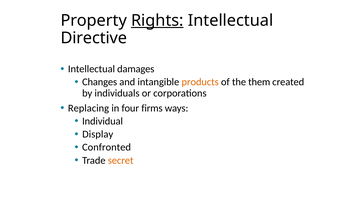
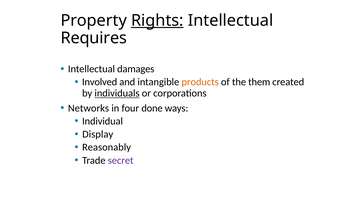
Directive: Directive -> Requires
Changes: Changes -> Involved
individuals underline: none -> present
Replacing: Replacing -> Networks
firms: firms -> done
Confronted: Confronted -> Reasonably
secret colour: orange -> purple
